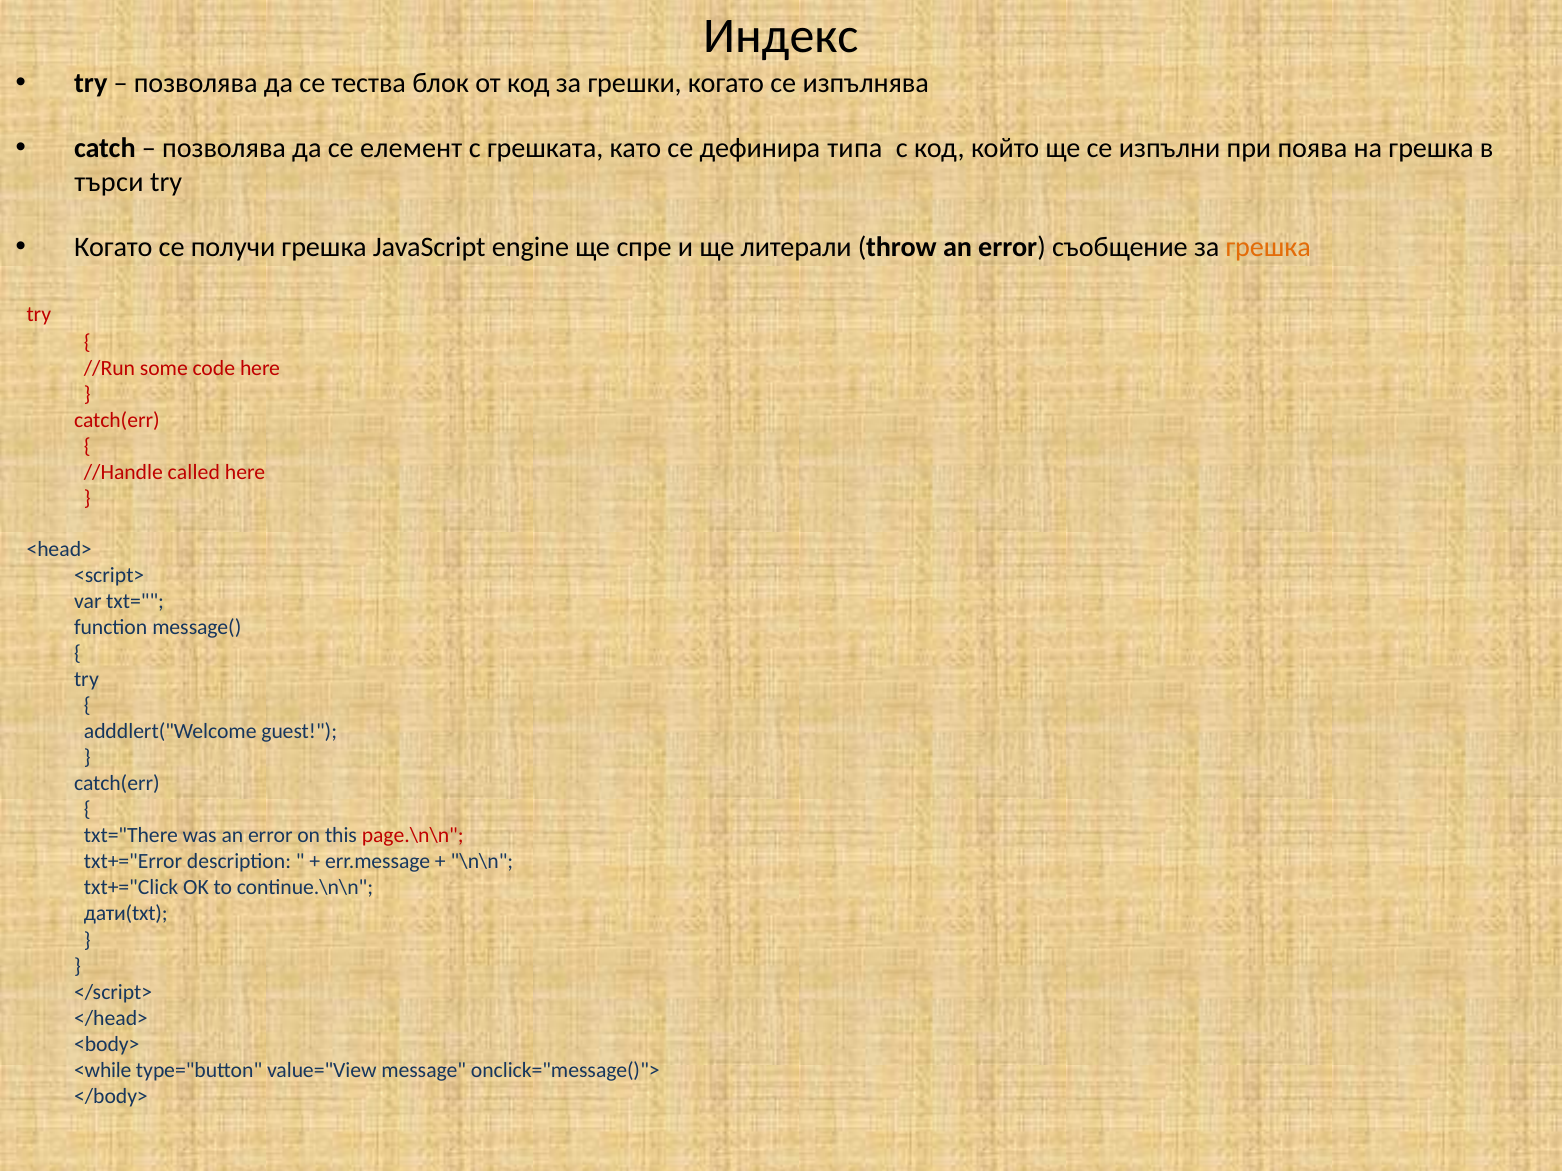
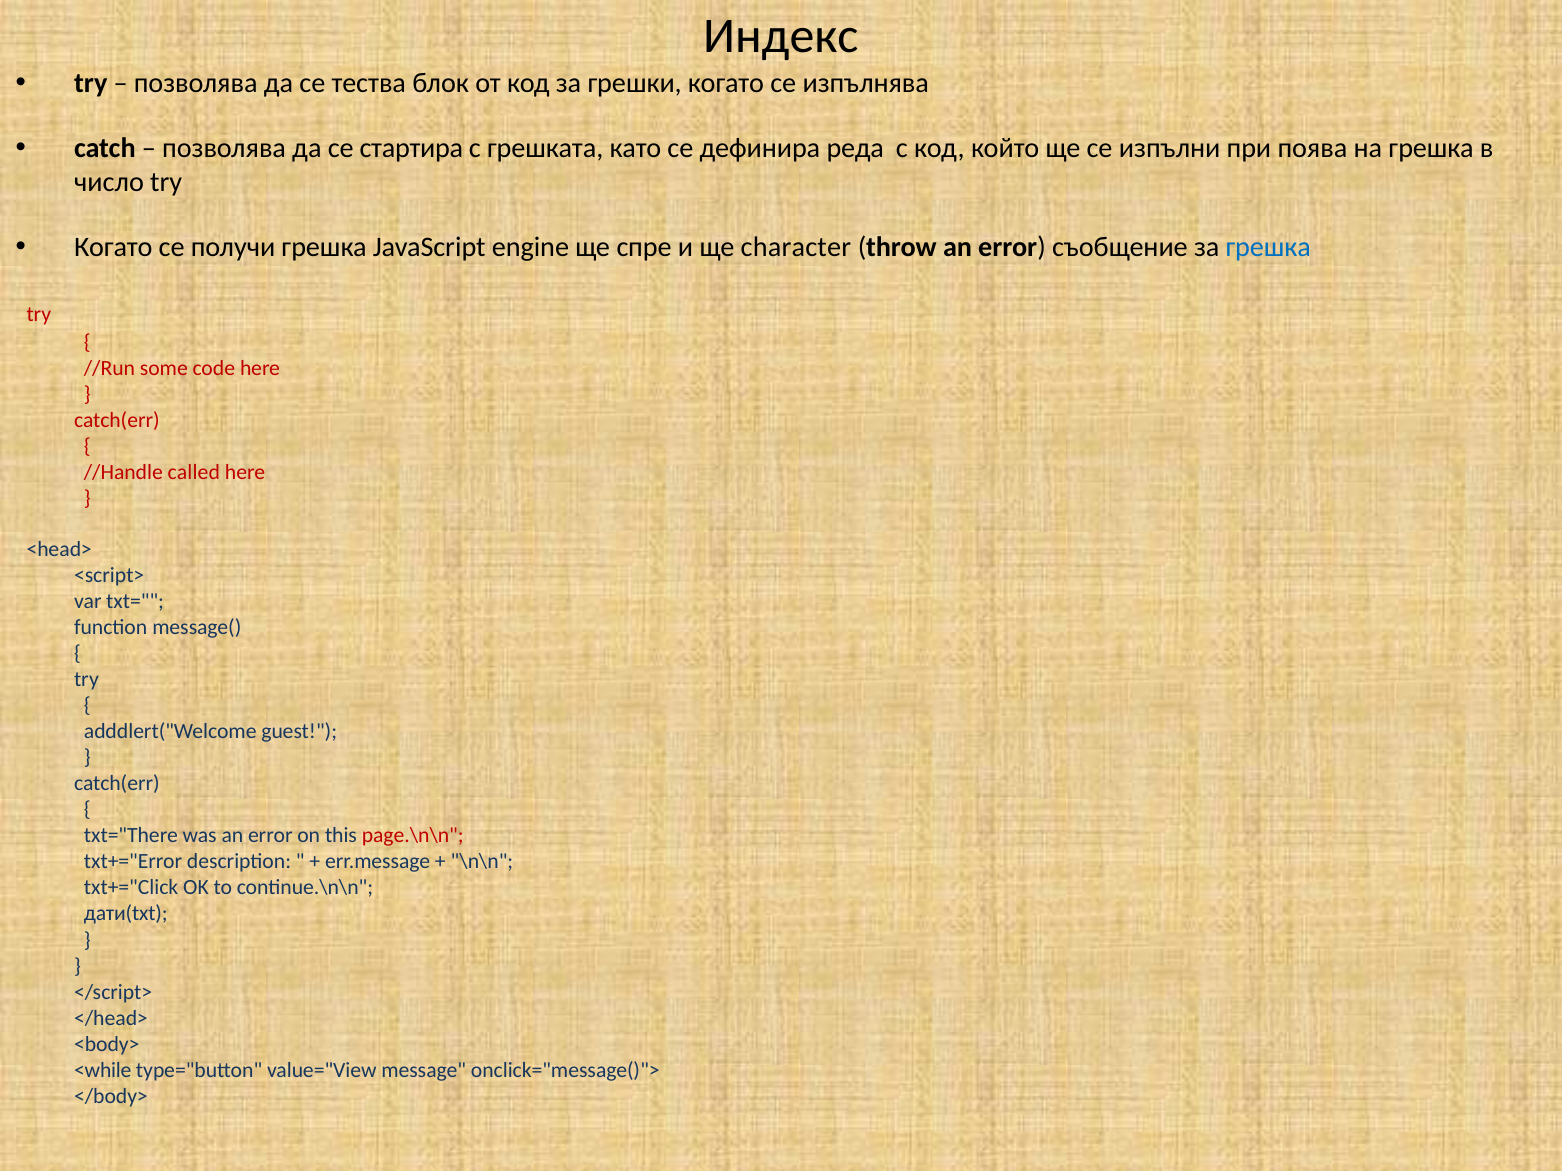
елемент: елемент -> стартира
типа: типа -> реда
търси: търси -> число
литерали: литерали -> character
грешка at (1268, 248) colour: orange -> blue
